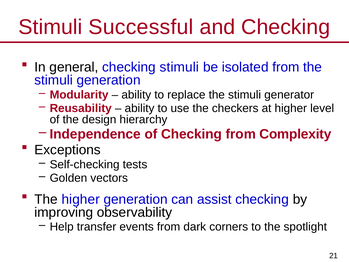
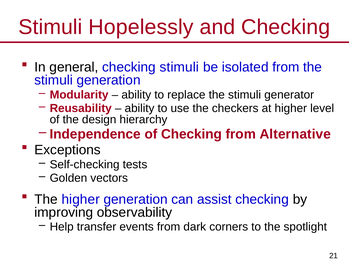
Successful: Successful -> Hopelessly
Complexity: Complexity -> Alternative
